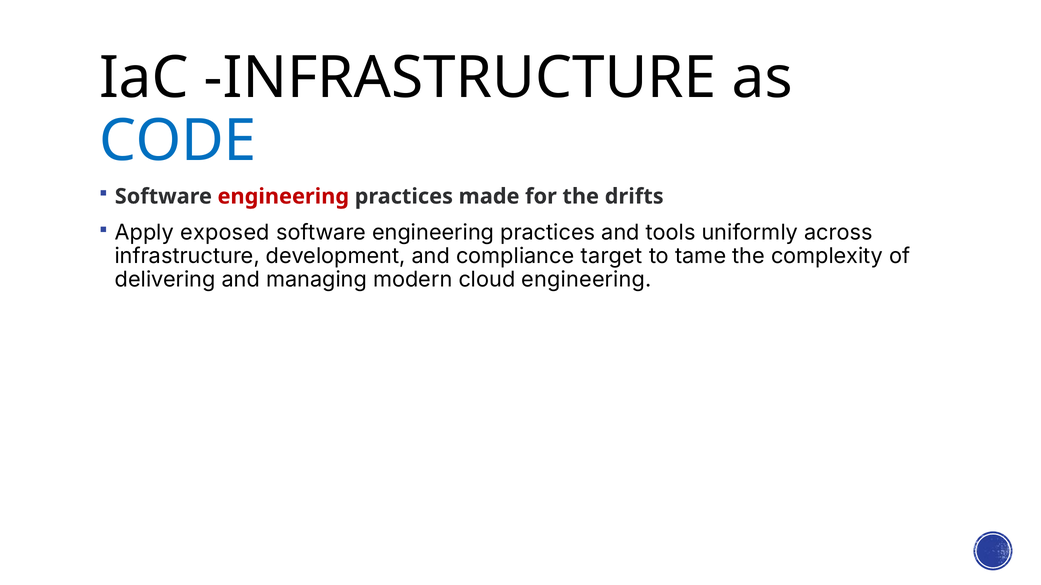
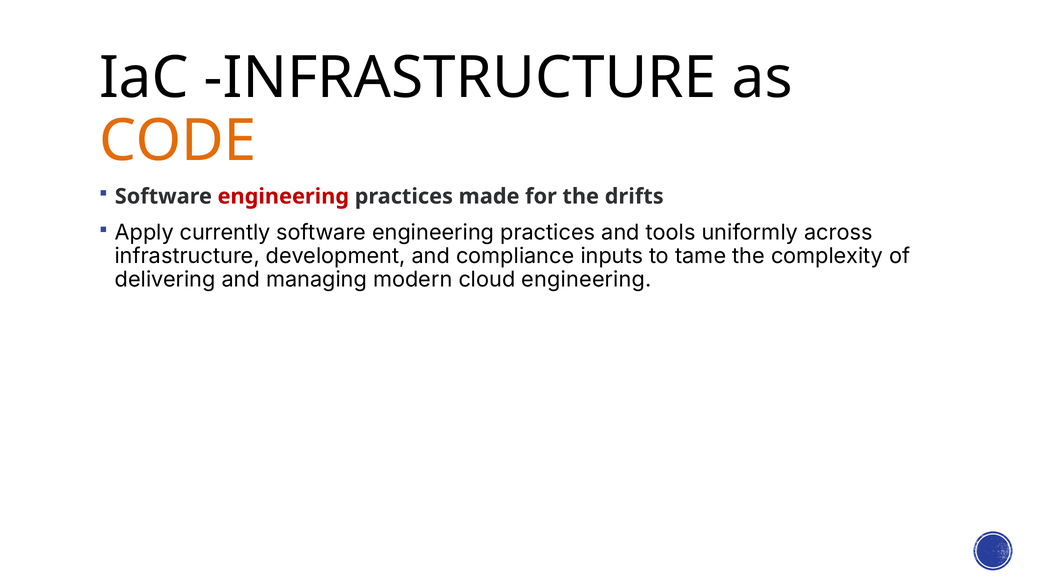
CODE colour: blue -> orange
exposed: exposed -> currently
target: target -> inputs
